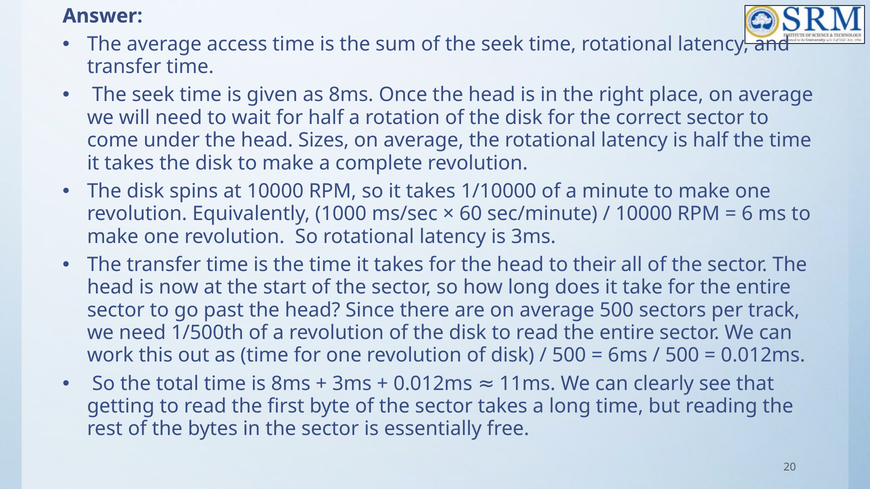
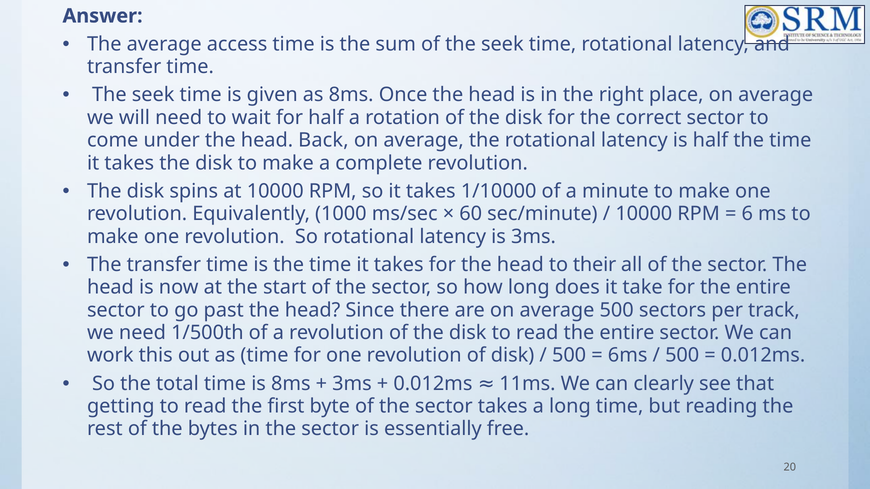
Sizes: Sizes -> Back
